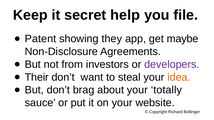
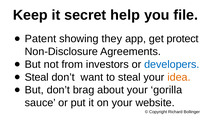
maybe: maybe -> protect
developers colour: purple -> blue
Their at (37, 77): Their -> Steal
totally: totally -> gorilla
